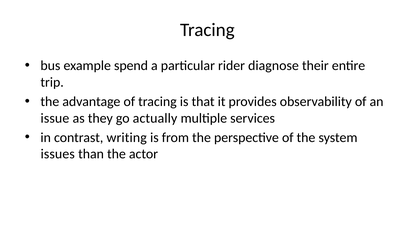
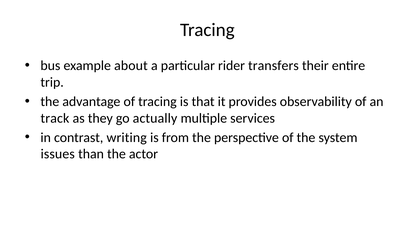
spend: spend -> about
diagnose: diagnose -> transfers
issue: issue -> track
